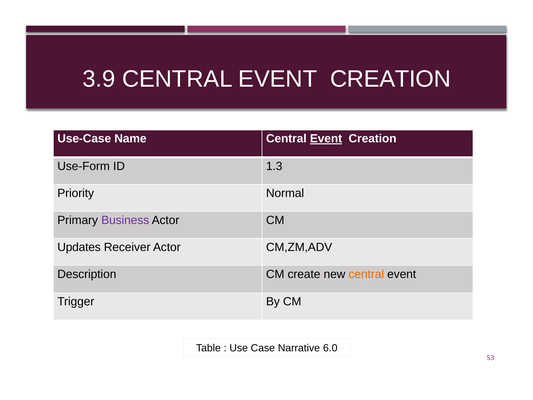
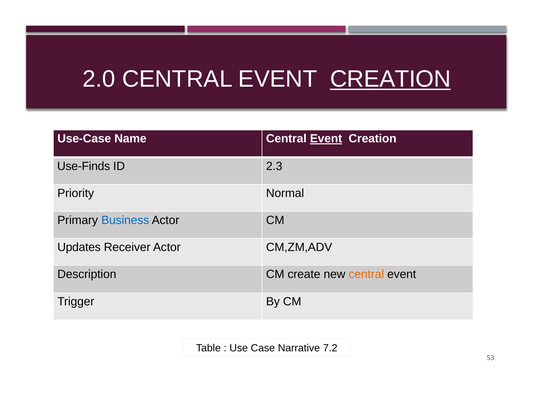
3.9: 3.9 -> 2.0
CREATION at (390, 79) underline: none -> present
Use-Form: Use-Form -> Use-Finds
1.3: 1.3 -> 2.3
Business colour: purple -> blue
6.0: 6.0 -> 7.2
